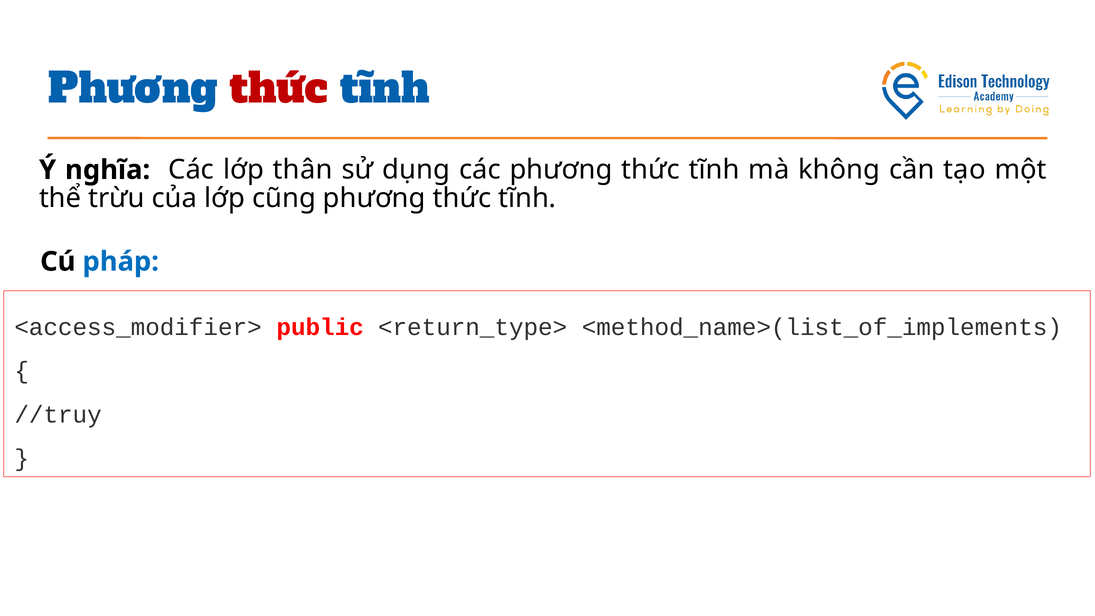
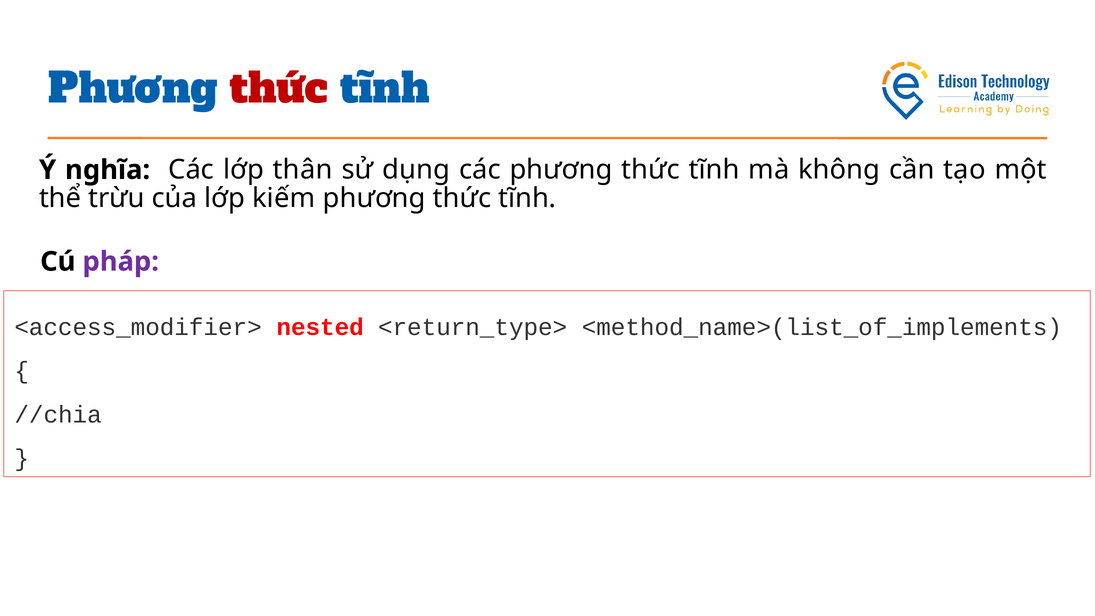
cũng: cũng -> kiếm
pháp colour: blue -> purple
public: public -> nested
//truy: //truy -> //chia
